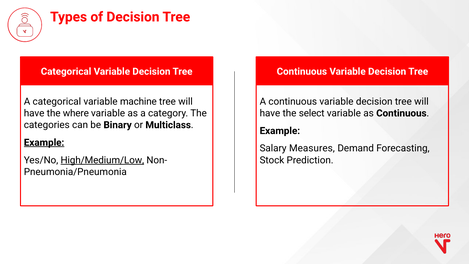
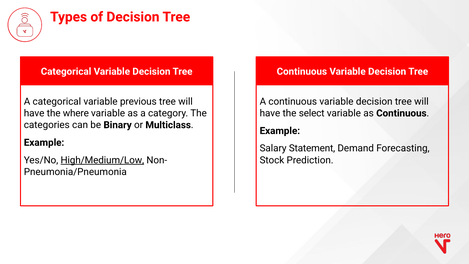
machine: machine -> previous
Example at (44, 142) underline: present -> none
Measures: Measures -> Statement
